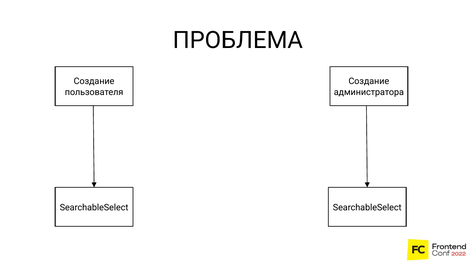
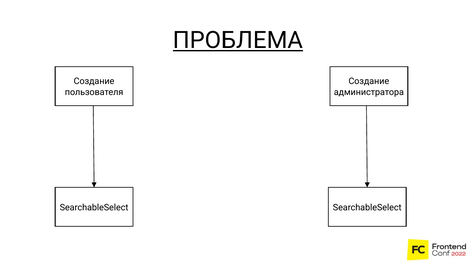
ПРОБЛЕМА underline: none -> present
